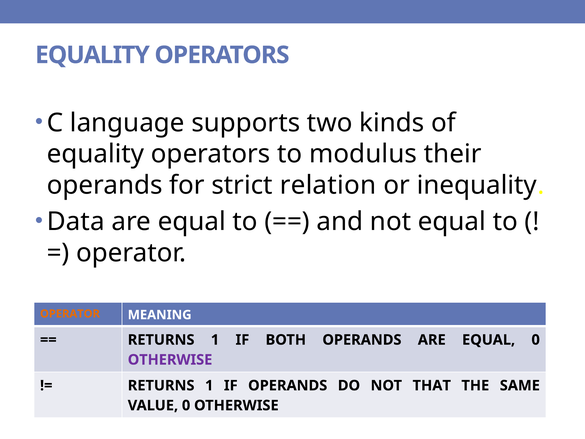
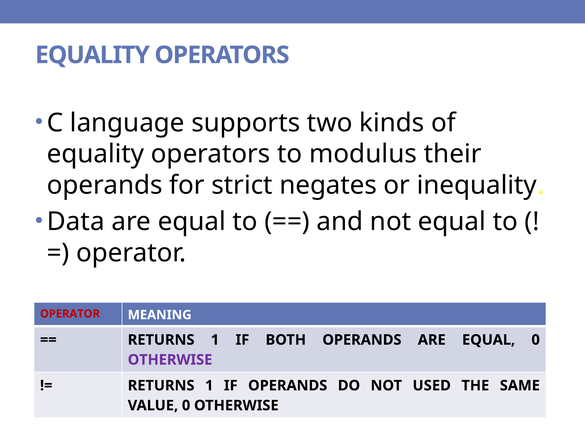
relation: relation -> negates
OPERATOR at (70, 314) colour: orange -> red
THAT: THAT -> USED
